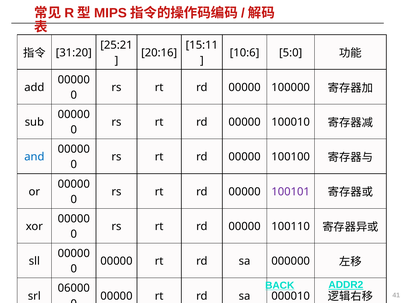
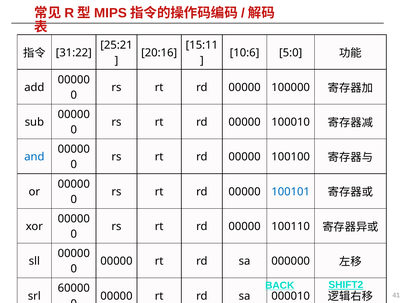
31:20: 31:20 -> 31:22
100101 colour: purple -> blue
ADDR2: ADDR2 -> SHIFT2
06000: 06000 -> 60000
